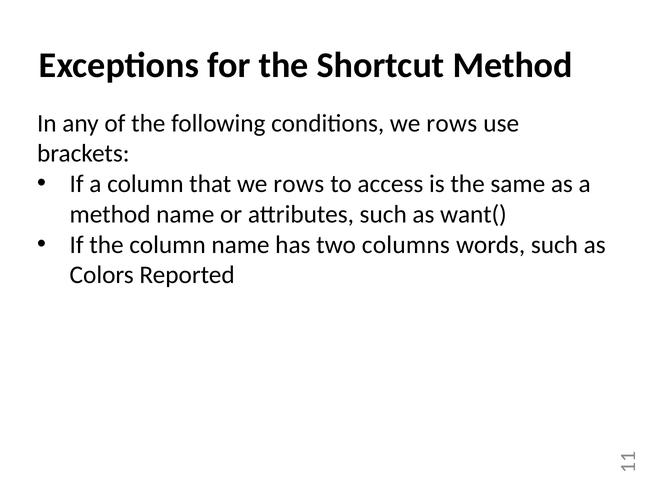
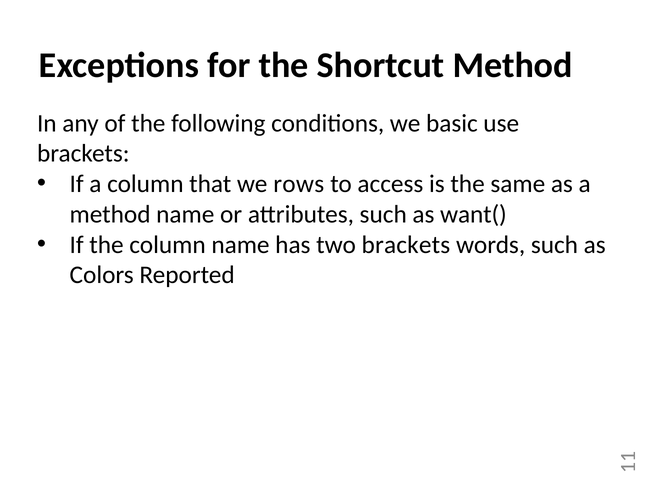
conditions we rows: rows -> basic
two columns: columns -> brackets
